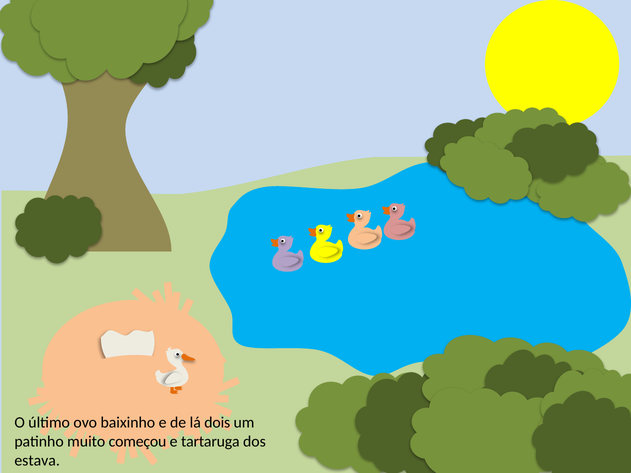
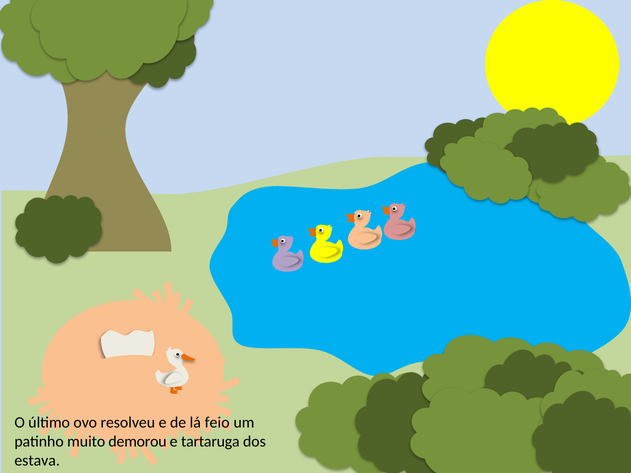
baixinho: baixinho -> resolveu
dois: dois -> feio
começou: começou -> demorou
